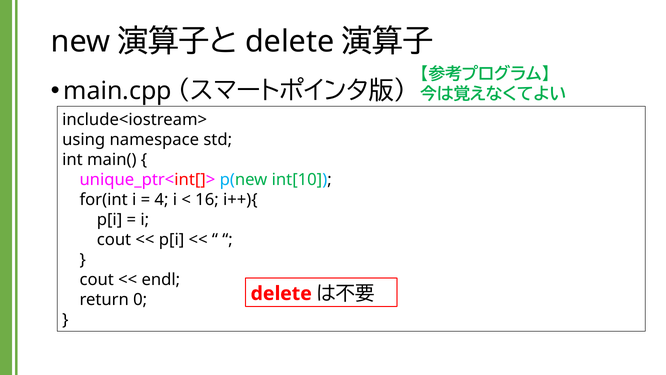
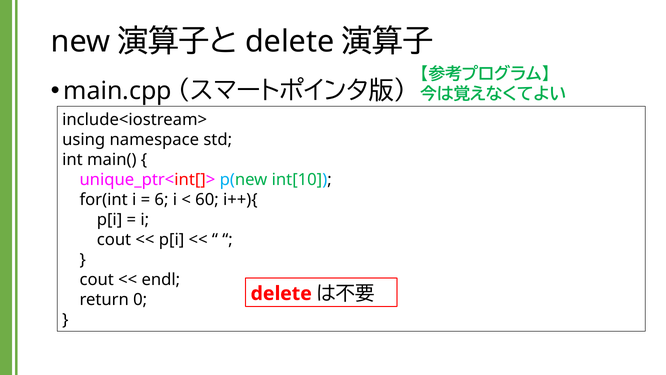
4: 4 -> 6
16: 16 -> 60
